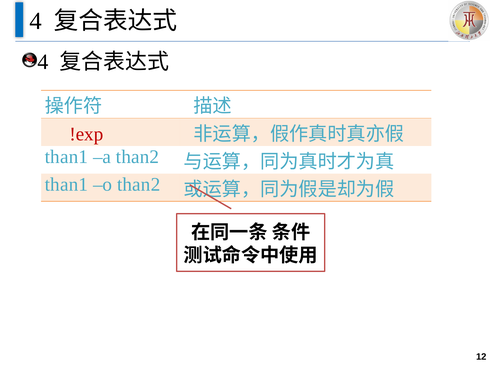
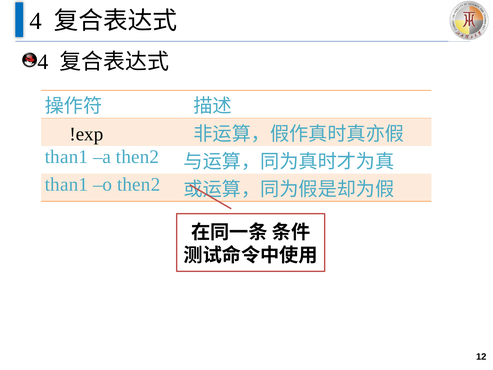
!exp colour: red -> black
a than2: than2 -> then2
o than2: than2 -> then2
